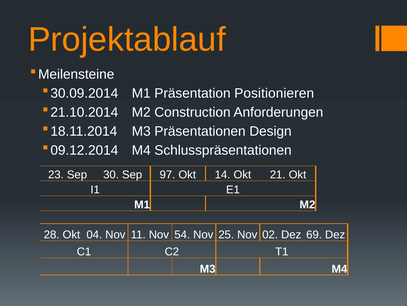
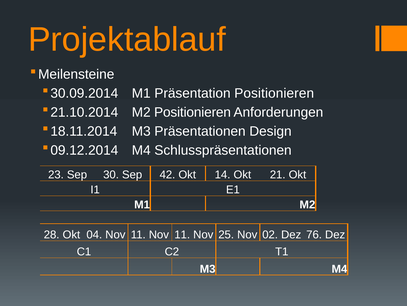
M2 Construction: Construction -> Positionieren
97: 97 -> 42
11 Nov 54: 54 -> 11
69: 69 -> 76
